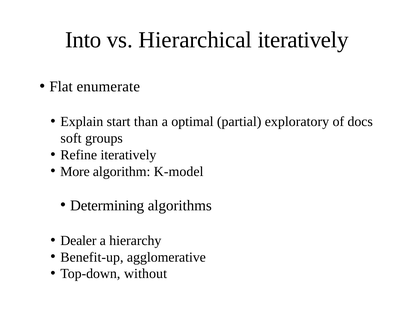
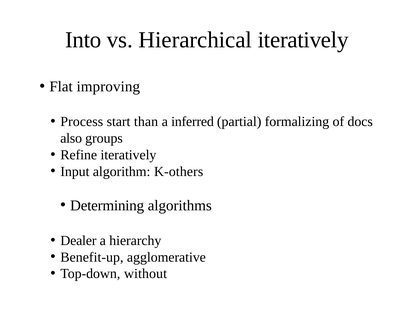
enumerate: enumerate -> improving
Explain: Explain -> Process
optimal: optimal -> inferred
exploratory: exploratory -> formalizing
soft: soft -> also
More: More -> Input
K-model: K-model -> K-others
